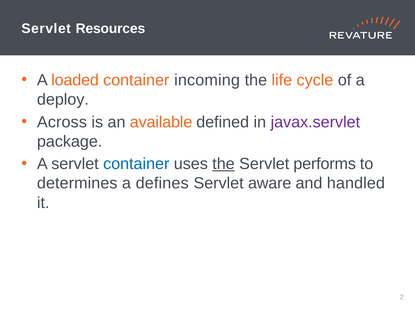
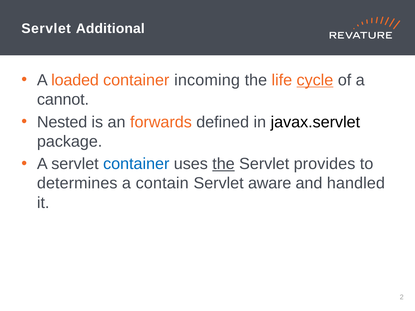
Resources: Resources -> Additional
cycle underline: none -> present
deploy: deploy -> cannot
Across: Across -> Nested
available: available -> forwards
javax.servlet colour: purple -> black
performs: performs -> provides
defines: defines -> contain
